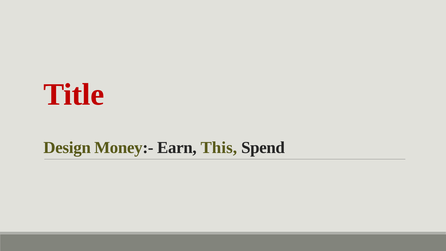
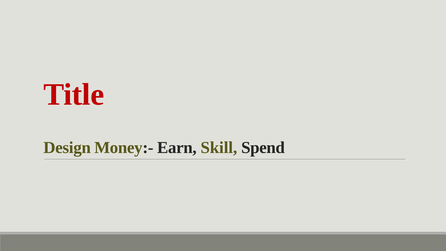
This: This -> Skill
